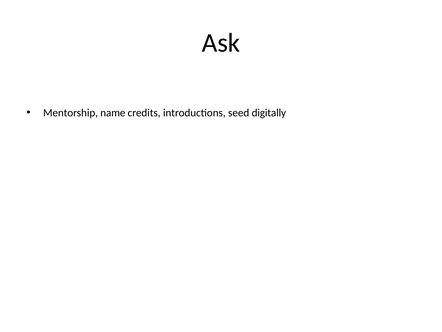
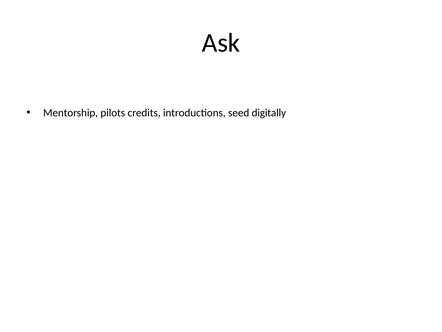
name: name -> pilots
